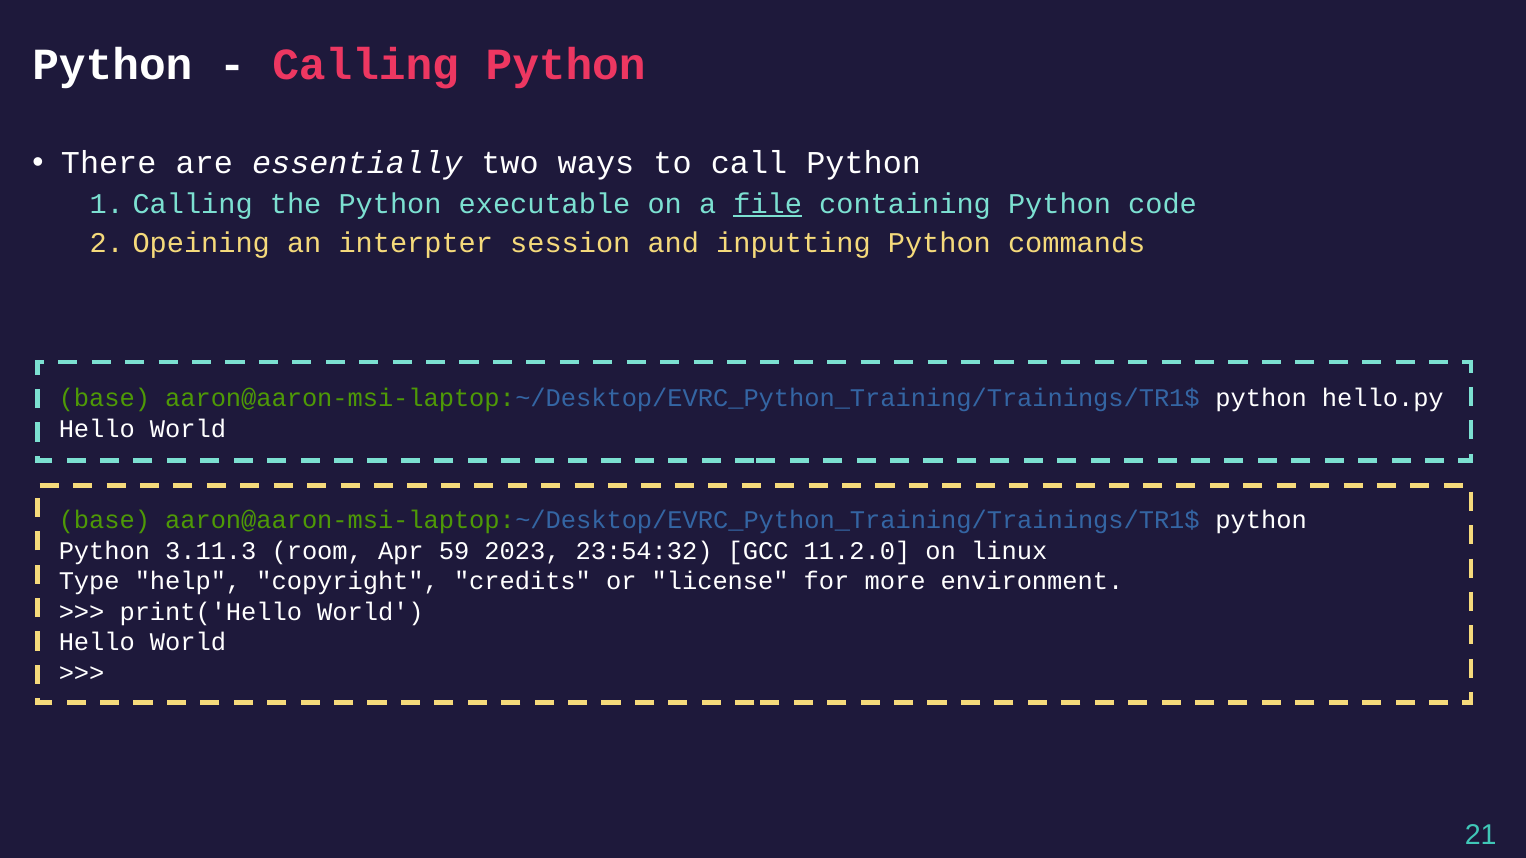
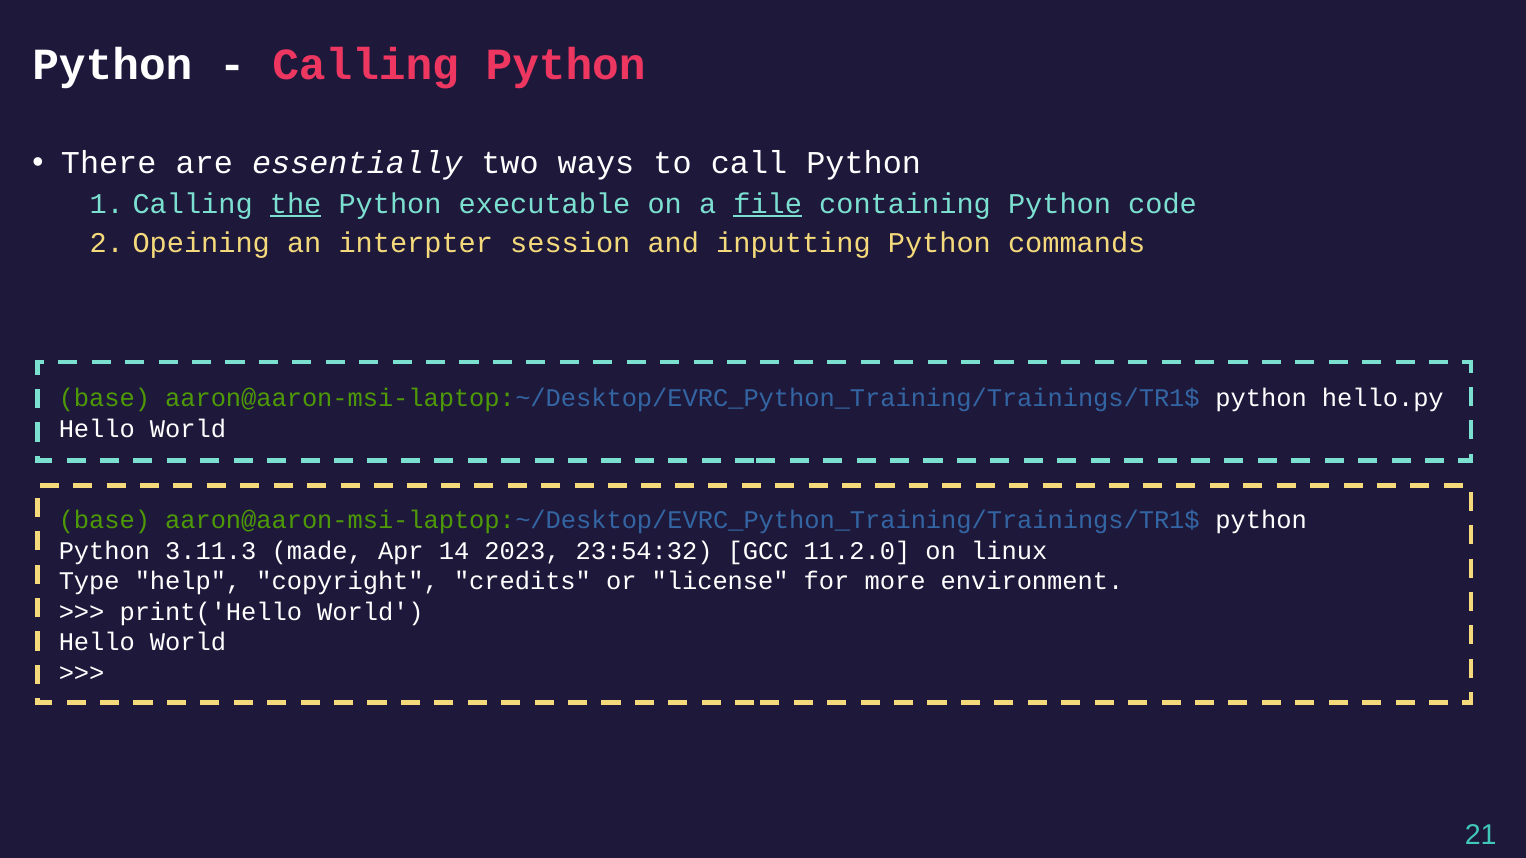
the underline: none -> present
room: room -> made
59: 59 -> 14
